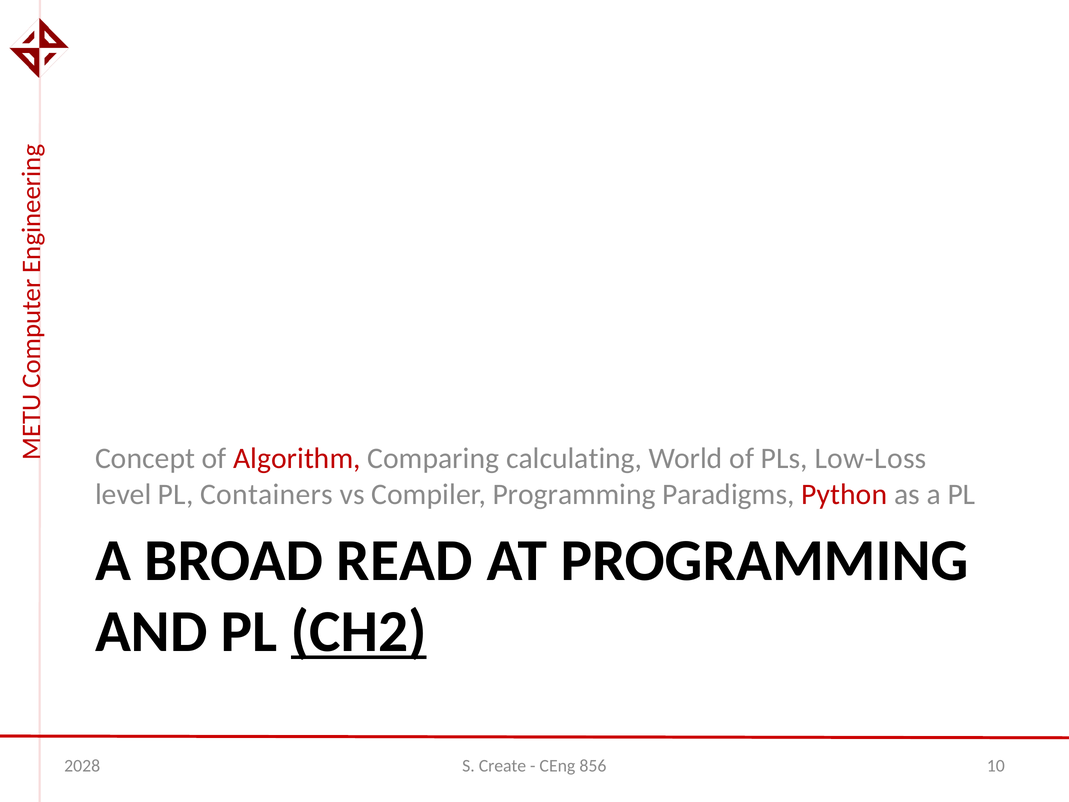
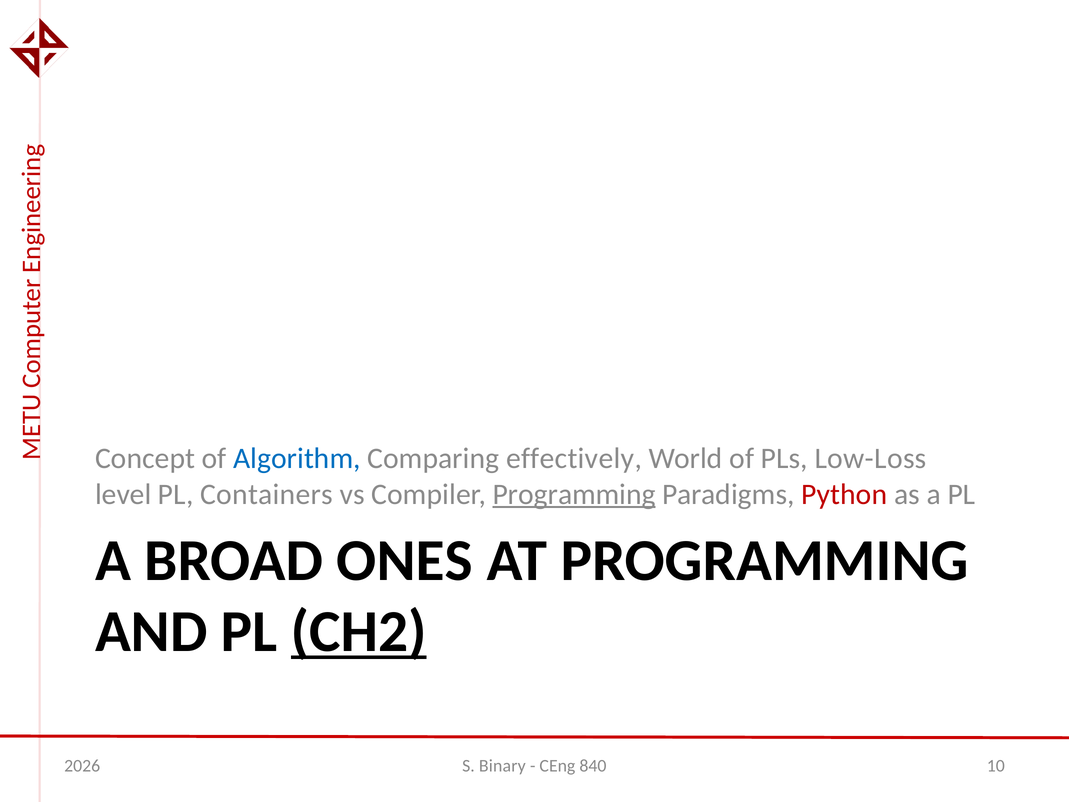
Algorithm colour: red -> blue
calculating: calculating -> effectively
Programming at (574, 494) underline: none -> present
READ: READ -> ONES
2028: 2028 -> 2026
Create: Create -> Binary
856: 856 -> 840
